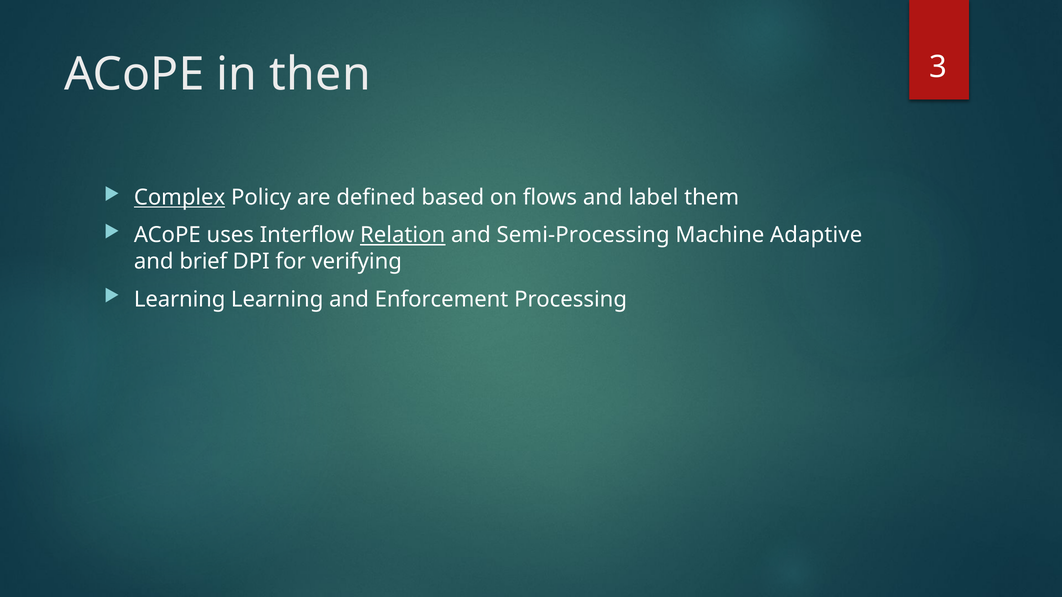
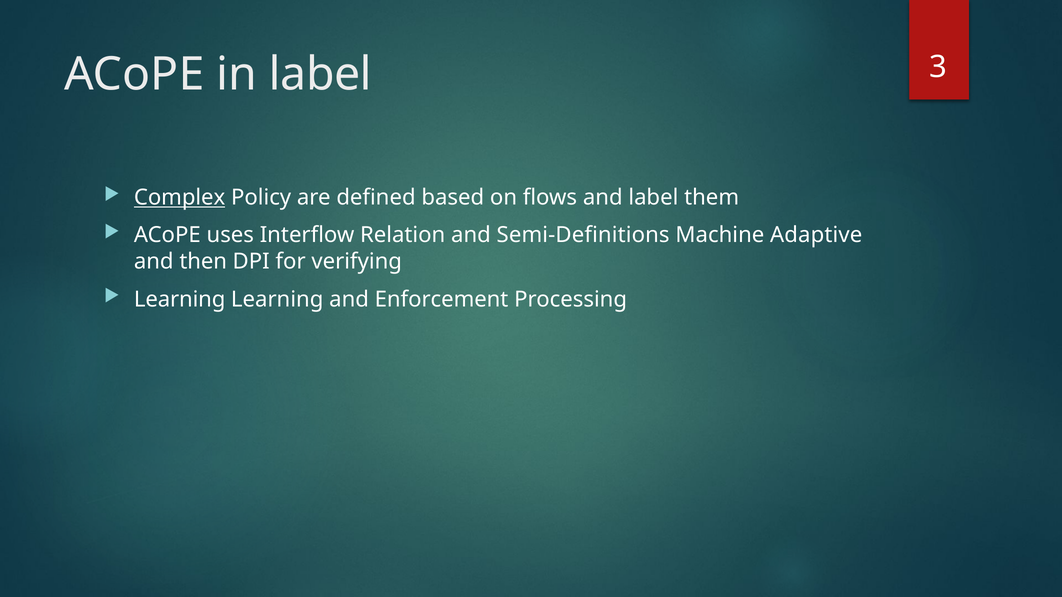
in then: then -> label
Relation underline: present -> none
Semi-Processing: Semi-Processing -> Semi-Definitions
brief: brief -> then
